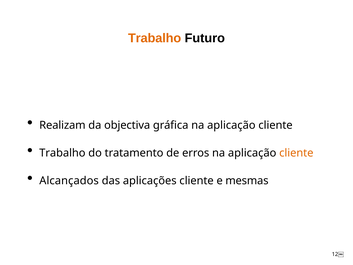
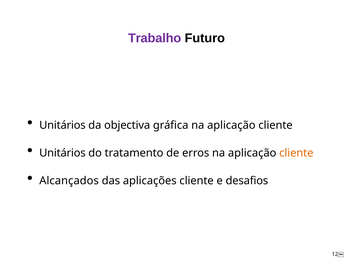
Trabalho at (155, 38) colour: orange -> purple
Realizam at (62, 125): Realizam -> Unitários
Trabalho at (62, 153): Trabalho -> Unitários
mesmas: mesmas -> desafios
